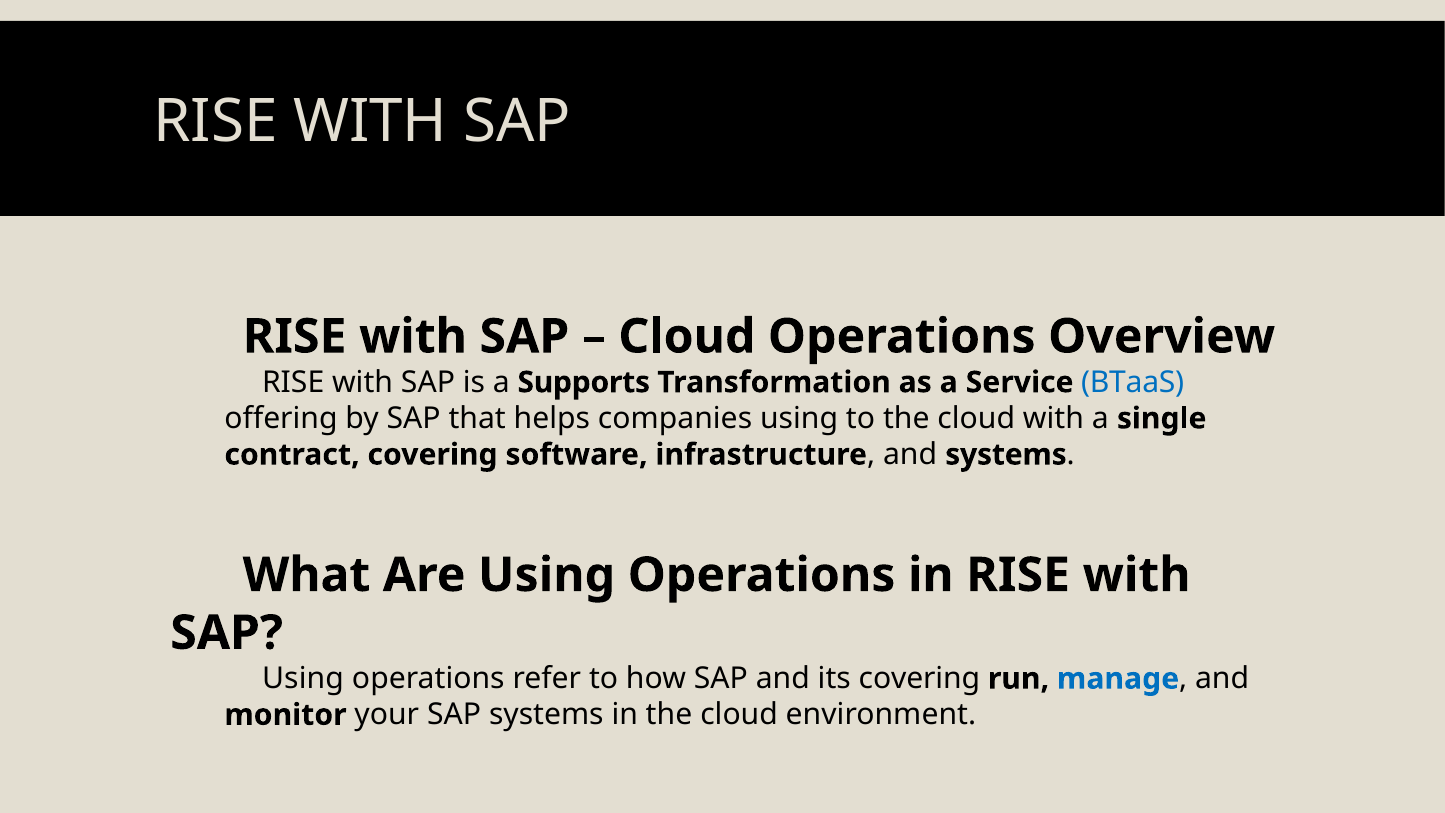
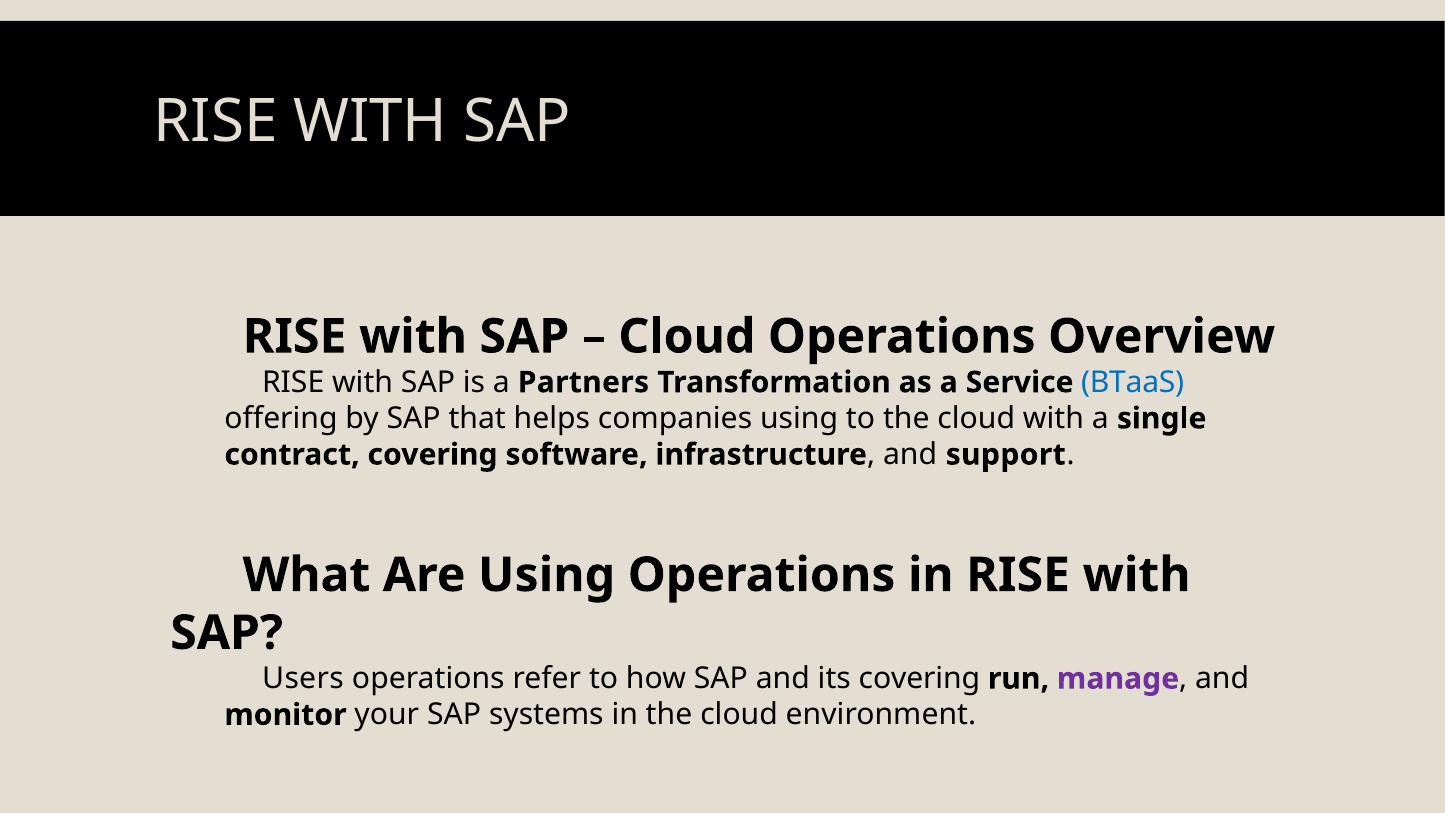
Supports: Supports -> Partners
and systems: systems -> support
Using at (303, 679): Using -> Users
manage colour: blue -> purple
